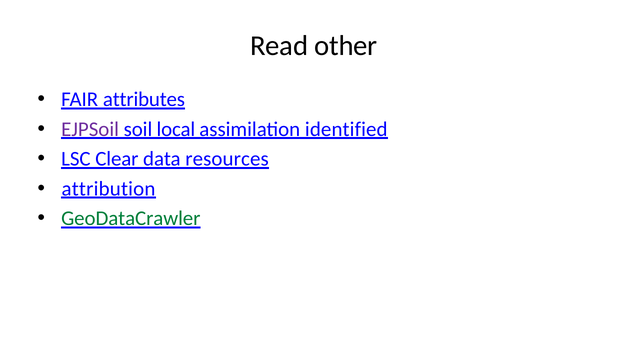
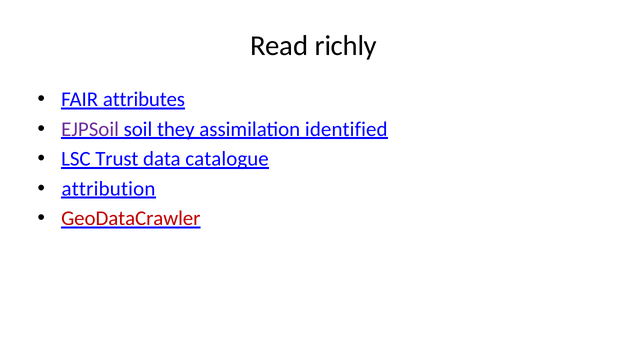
other: other -> richly
local: local -> they
Clear: Clear -> Trust
resources: resources -> catalogue
GeoDataCrawler colour: green -> red
